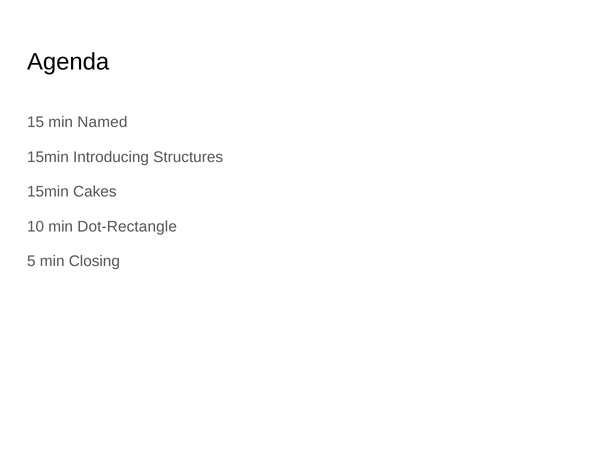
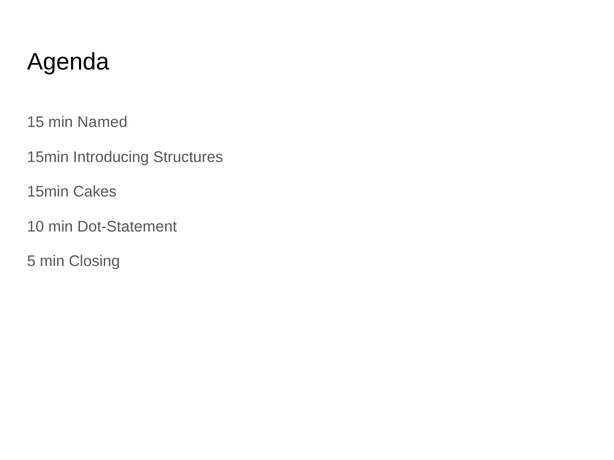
Dot-Rectangle: Dot-Rectangle -> Dot-Statement
